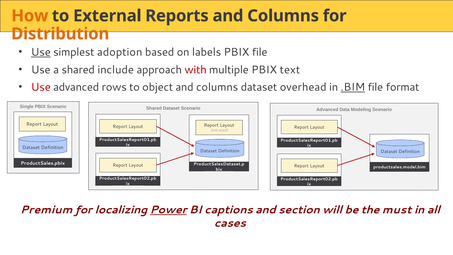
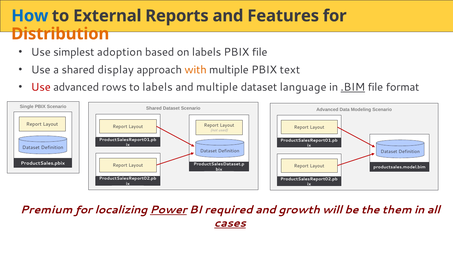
How colour: orange -> blue
Reports and Columns: Columns -> Features
Use at (41, 52) underline: present -> none
include: include -> display
with colour: red -> orange
to object: object -> labels
columns at (217, 87): columns -> multiple
overhead: overhead -> language
captions: captions -> required
section: section -> growth
must: must -> them
cases underline: none -> present
